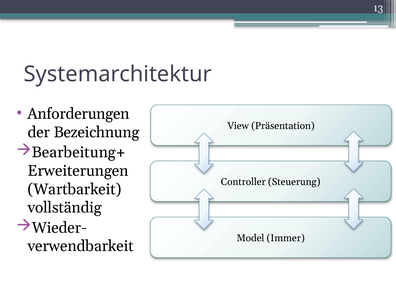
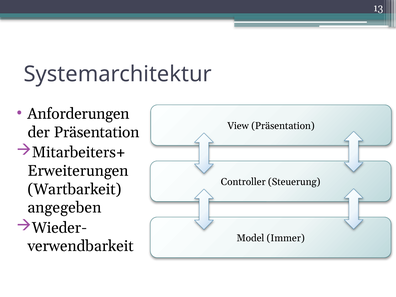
der Bezeichnung: Bezeichnung -> Präsentation
Bearbeitung+: Bearbeitung+ -> Mitarbeiters+
vollständig: vollständig -> angegeben
